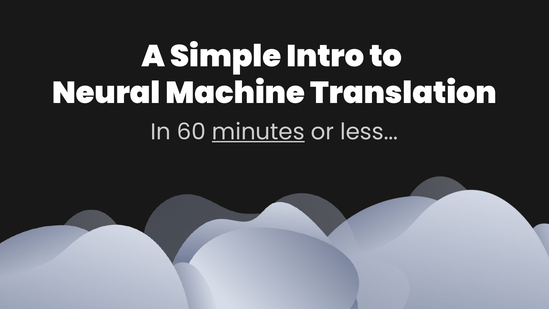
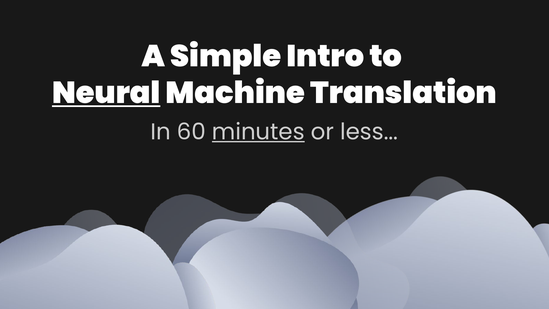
Neural underline: none -> present
